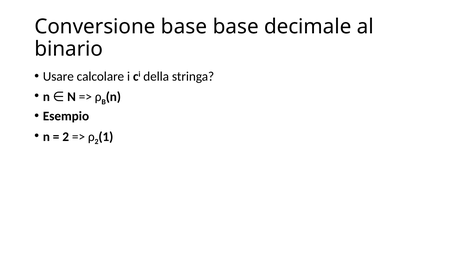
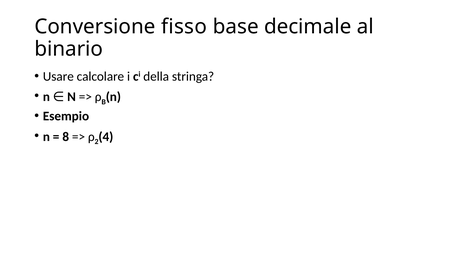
Conversione base: base -> fisso
2 at (66, 136): 2 -> 8
1: 1 -> 4
